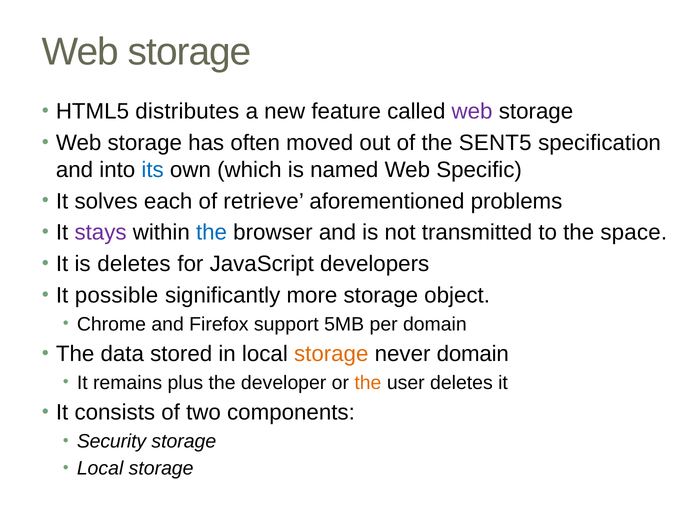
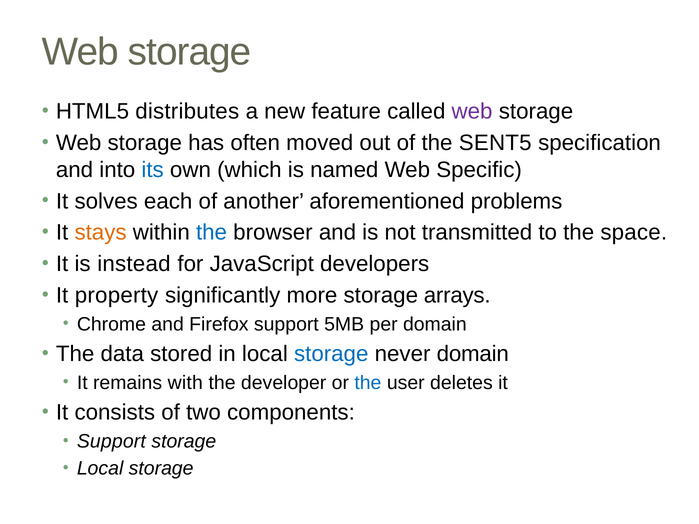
retrieve: retrieve -> another
stays colour: purple -> orange
is deletes: deletes -> instead
possible: possible -> property
object: object -> arrays
storage at (331, 354) colour: orange -> blue
plus: plus -> with
the at (368, 383) colour: orange -> blue
Security at (112, 442): Security -> Support
